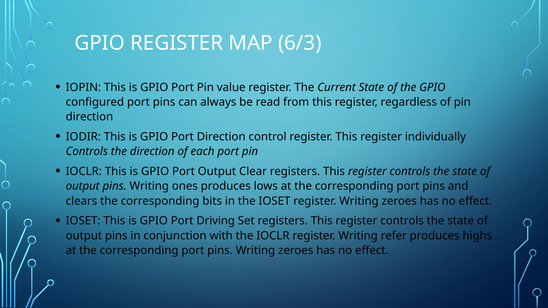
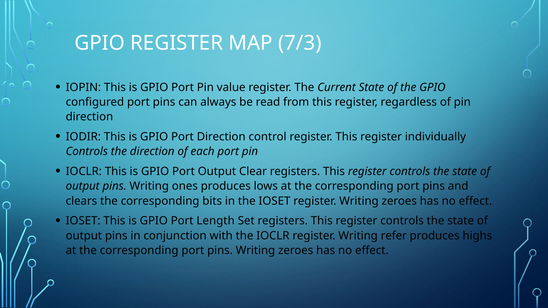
6/3: 6/3 -> 7/3
Driving: Driving -> Length
